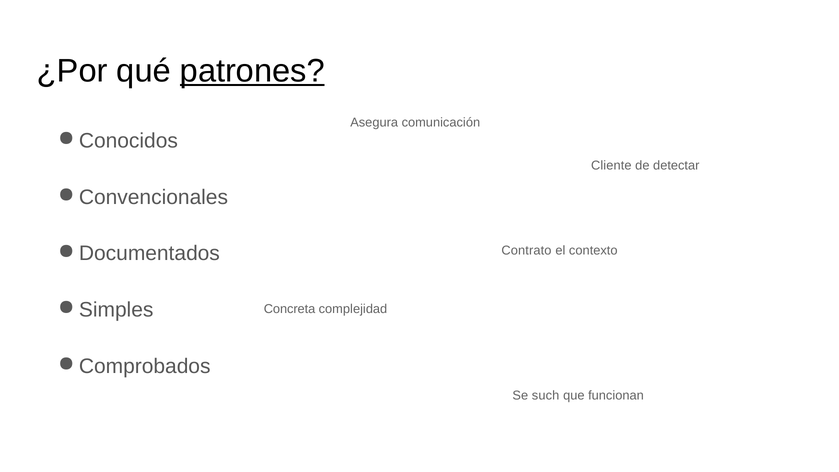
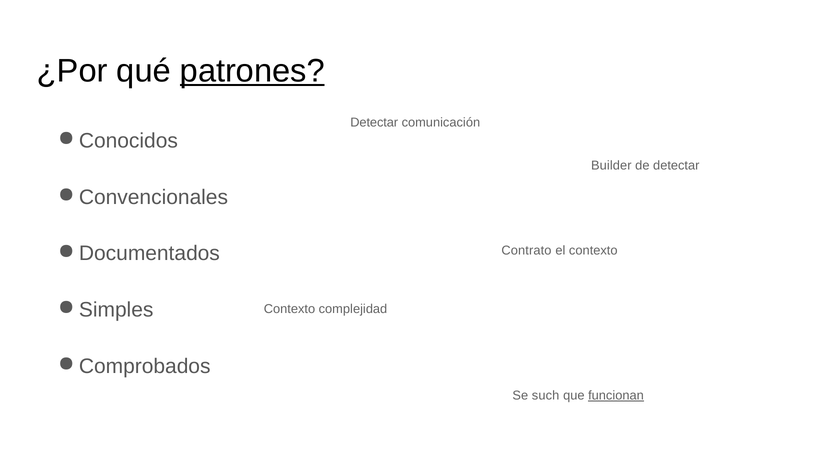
Asegura at (374, 123): Asegura -> Detectar
Cliente: Cliente -> Builder
Concreta at (290, 309): Concreta -> Contexto
funcionan underline: none -> present
